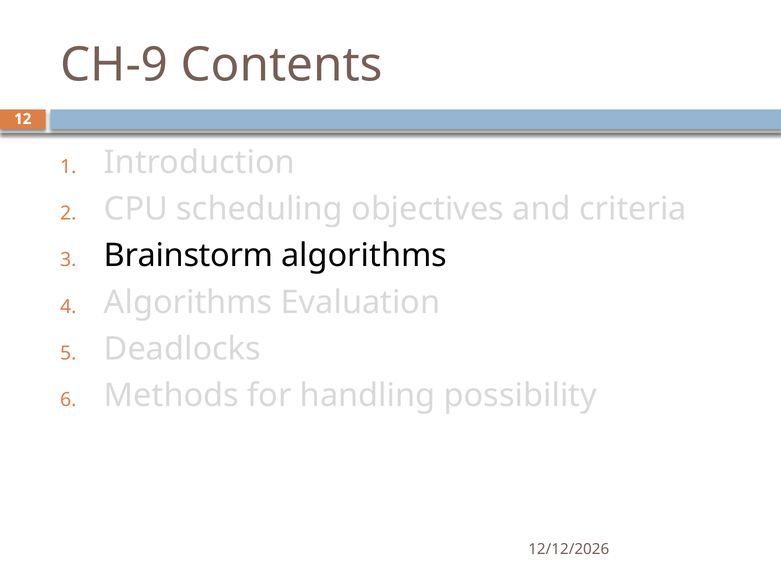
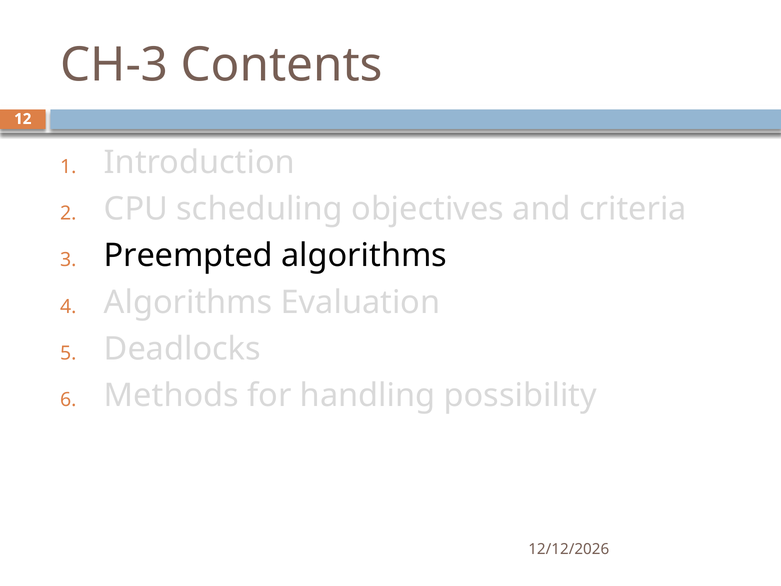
CH-9: CH-9 -> CH-3
Brainstorm: Brainstorm -> Preempted
